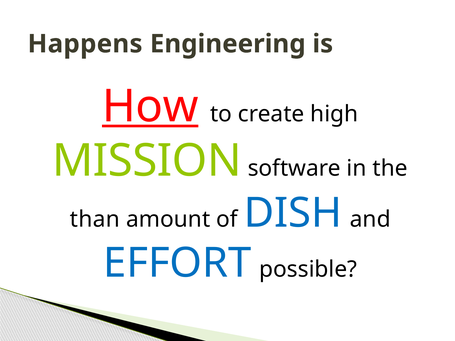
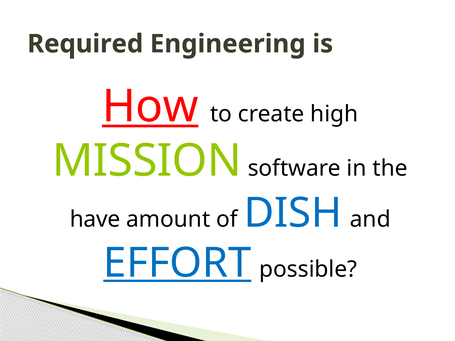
Happens: Happens -> Required
than: than -> have
EFFORT underline: none -> present
